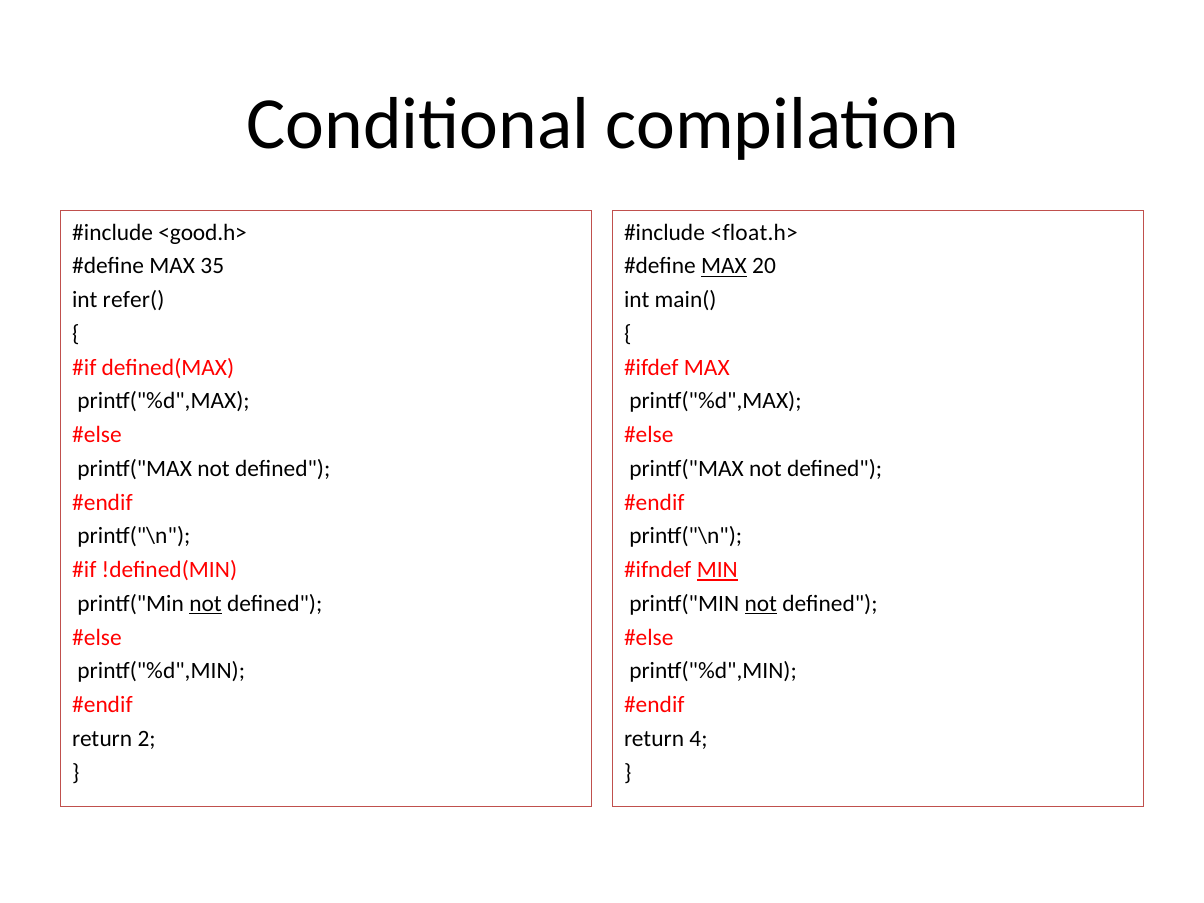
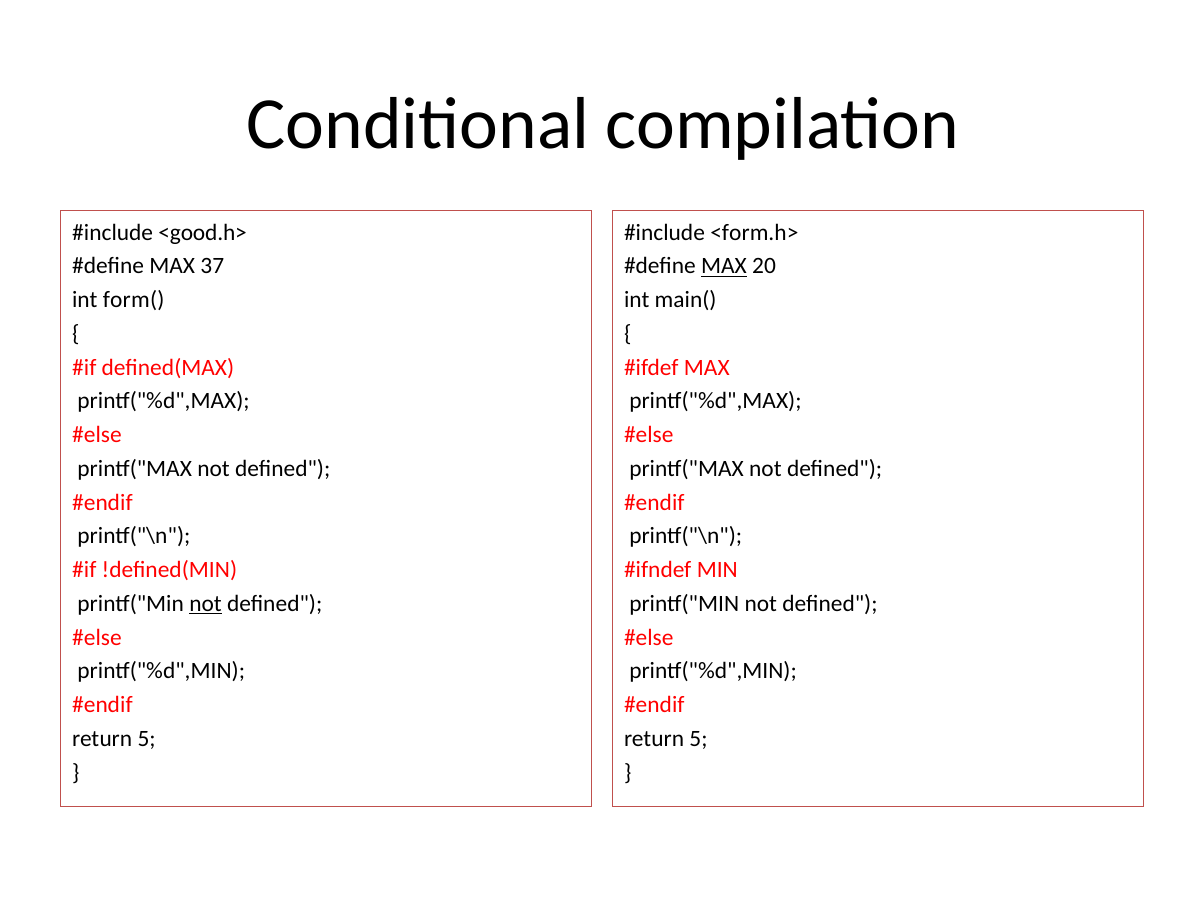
<float.h>: <float.h> -> <form.h>
35: 35 -> 37
refer(: refer( -> form(
MIN underline: present -> none
not at (761, 604) underline: present -> none
2 at (147, 739): 2 -> 5
4 at (698, 739): 4 -> 5
